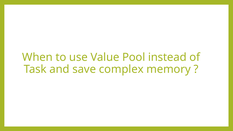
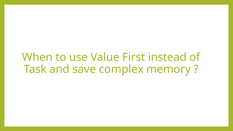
Pool: Pool -> First
